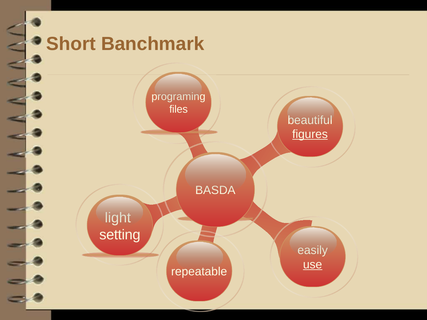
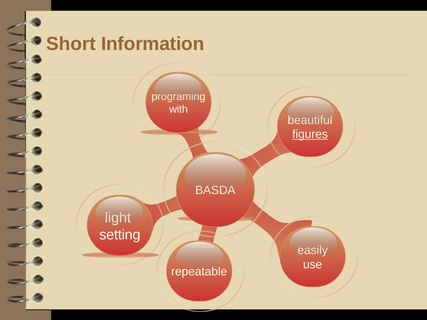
Banchmark: Banchmark -> Information
files: files -> with
use underline: present -> none
